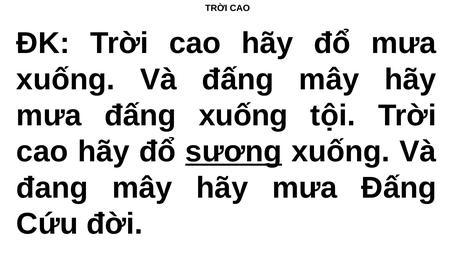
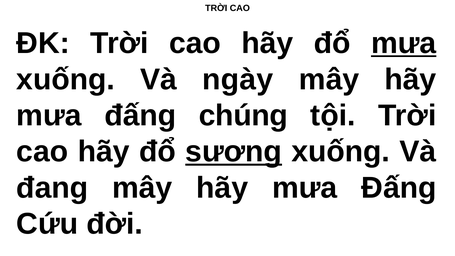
mưa at (404, 43) underline: none -> present
Và đấng: đấng -> ngày
đấng xuống: xuống -> chúng
